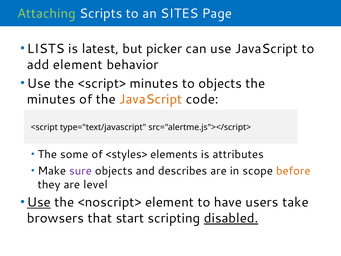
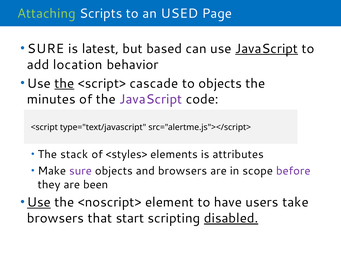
SITES: SITES -> USED
LISTS at (46, 49): LISTS -> SURE
picker: picker -> based
JavaScript at (267, 49) underline: none -> present
add element: element -> location
the at (64, 83) underline: none -> present
<script> minutes: minutes -> cascade
JavaScript at (151, 99) colour: orange -> purple
some: some -> stack
and describes: describes -> browsers
before colour: orange -> purple
level: level -> been
